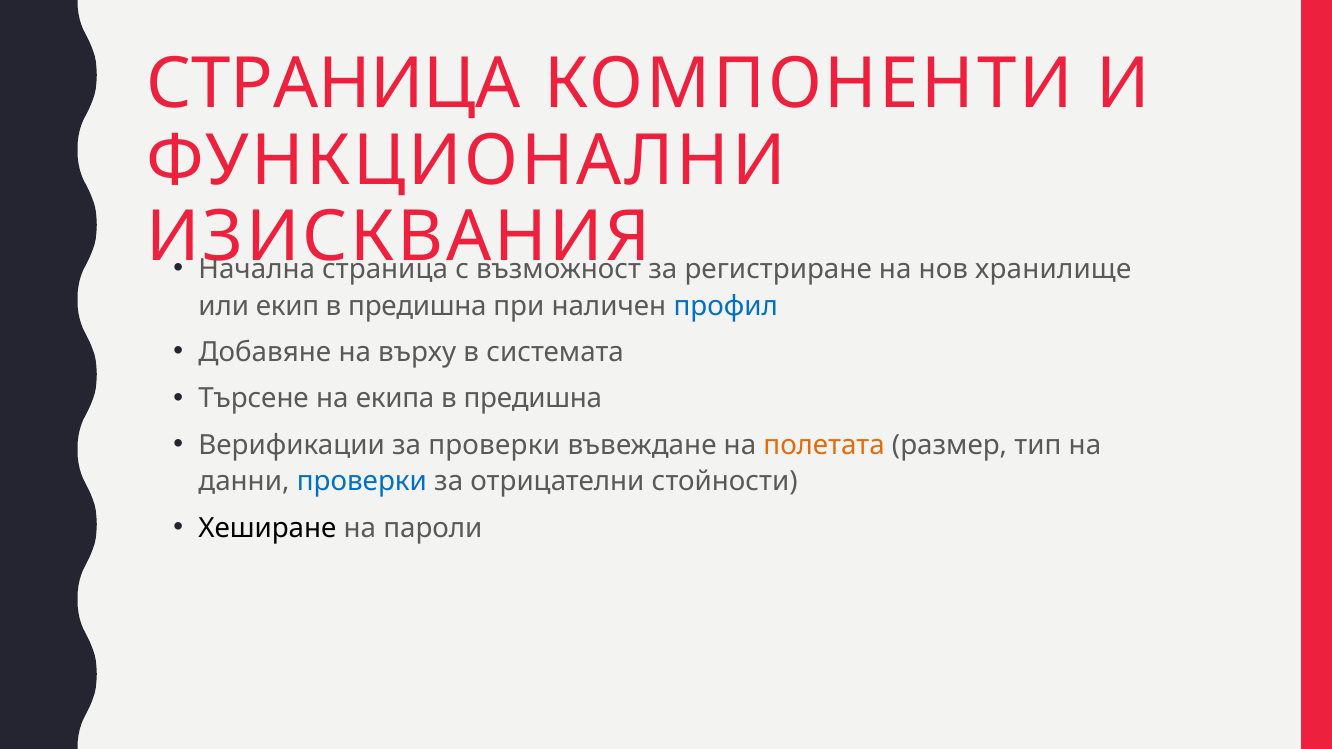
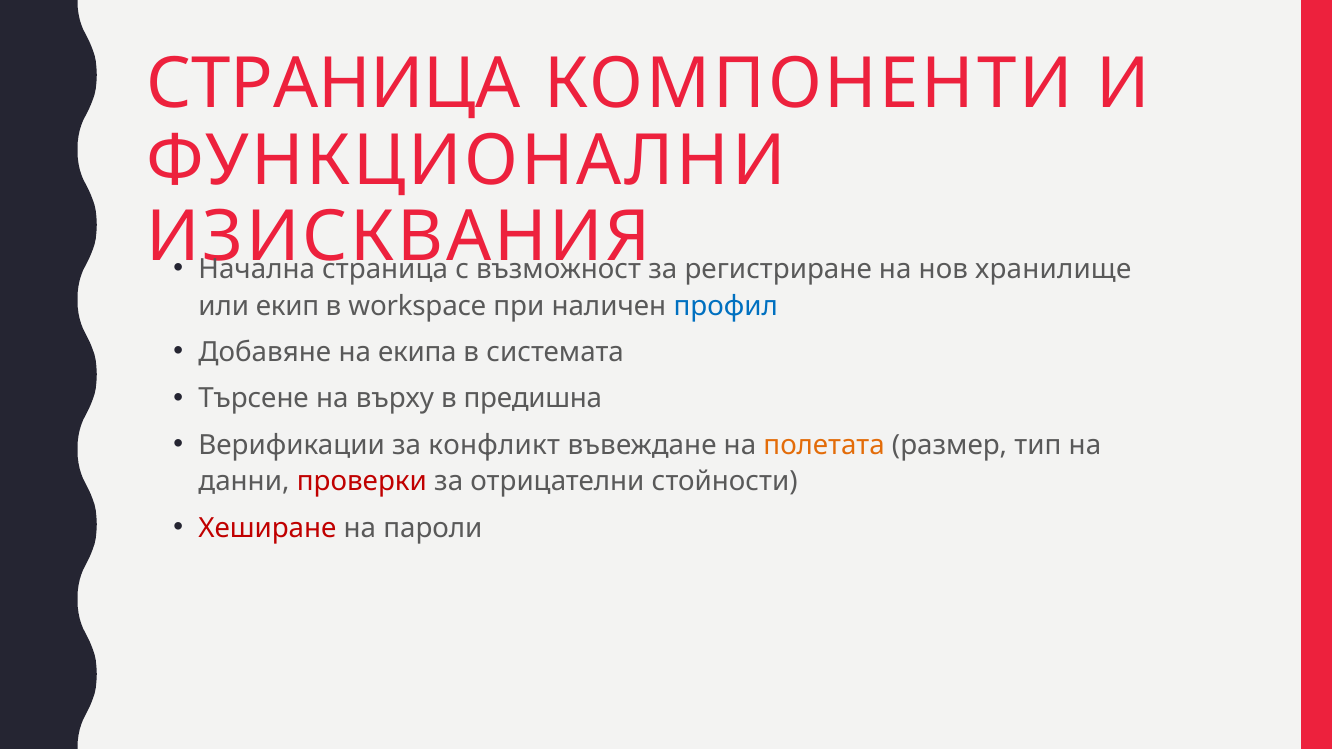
предишна at (417, 306): предишна -> workspace
върху: върху -> екипа
екипа: екипа -> върху
за проверки: проверки -> конфликт
проверки at (362, 482) colour: blue -> red
Хеширане colour: black -> red
